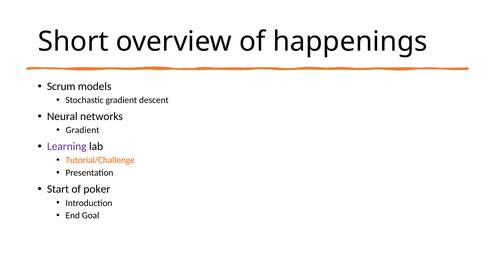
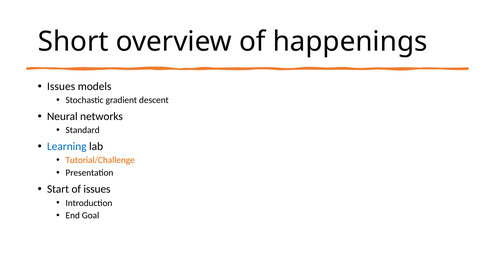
Scrum at (61, 86): Scrum -> Issues
Gradient at (83, 130): Gradient -> Standard
Learning colour: purple -> blue
of poker: poker -> issues
